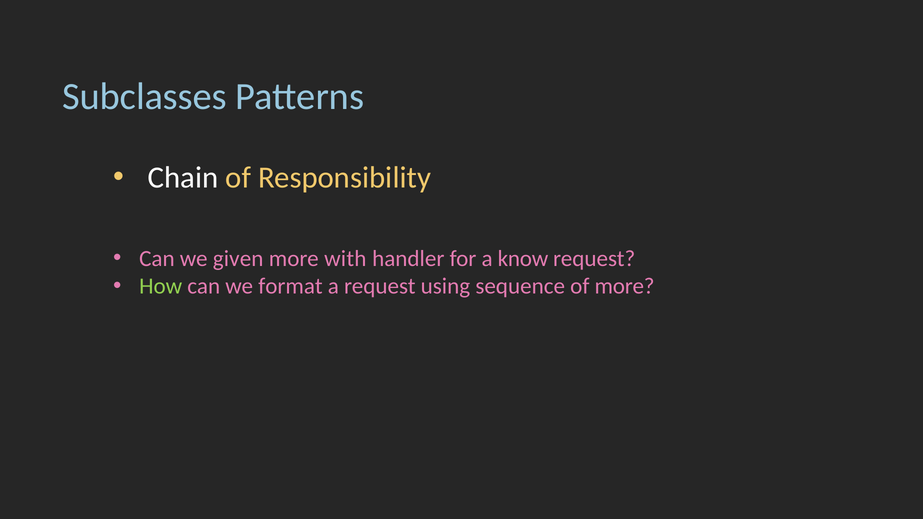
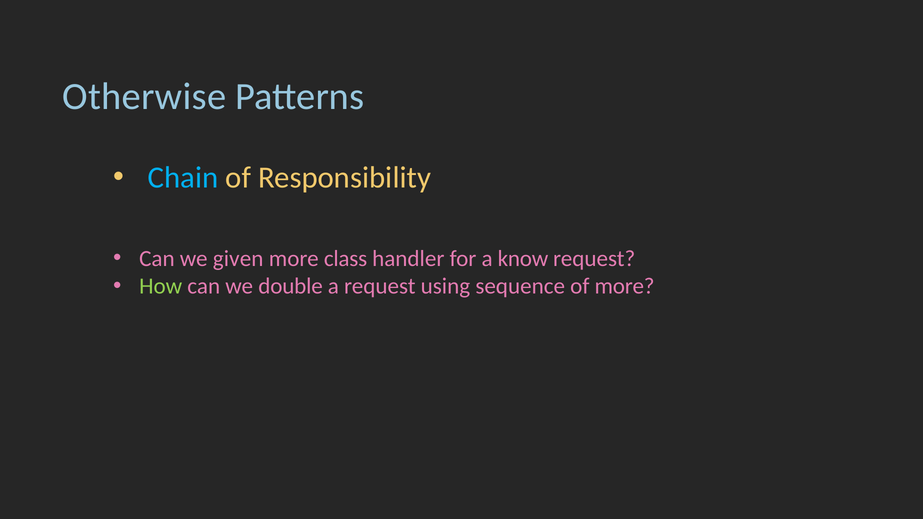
Subclasses: Subclasses -> Otherwise
Chain colour: white -> light blue
with: with -> class
format: format -> double
